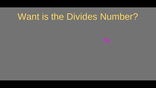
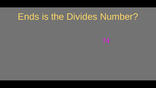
Want: Want -> Ends
